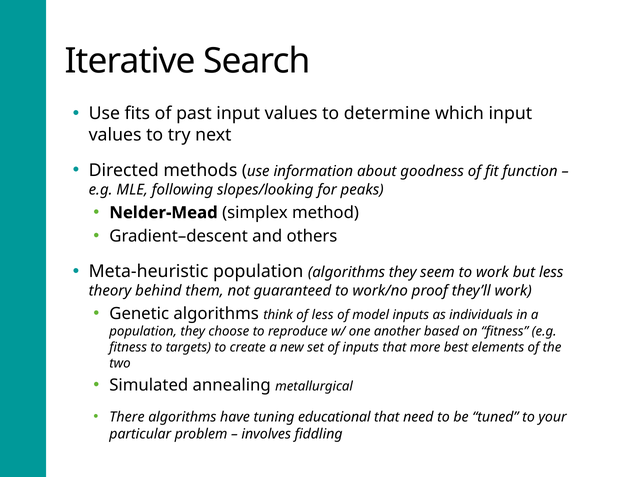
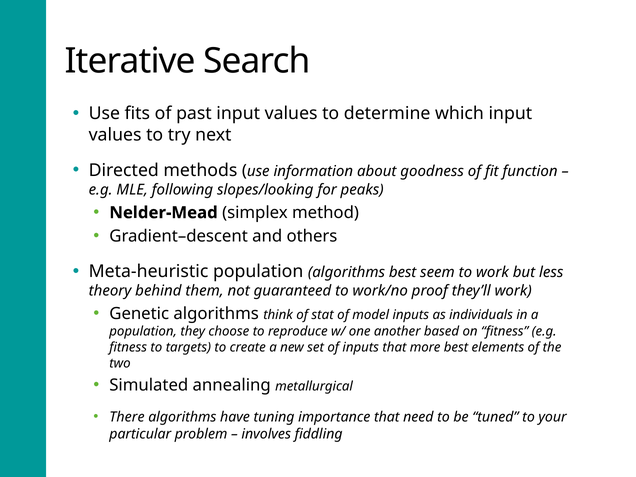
algorithms they: they -> best
of less: less -> stat
educational: educational -> importance
